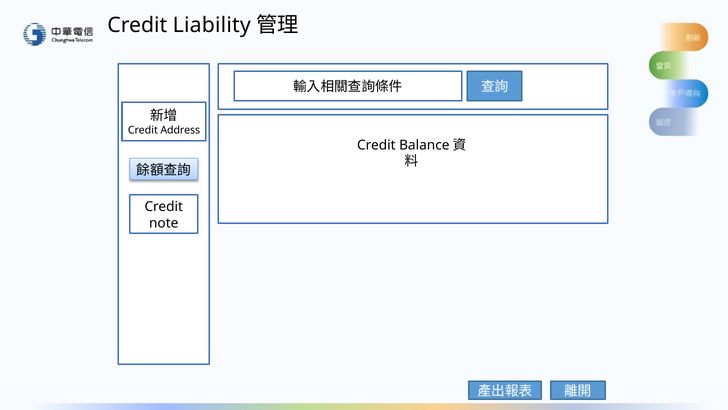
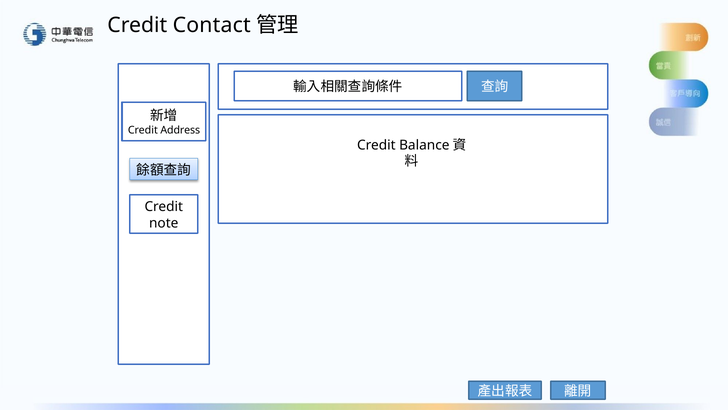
Liability: Liability -> Contact
